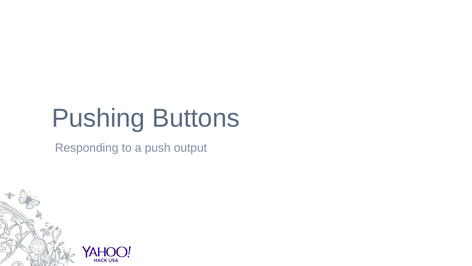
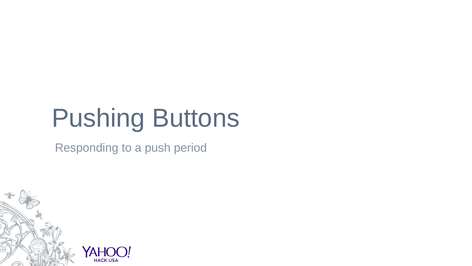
output: output -> period
